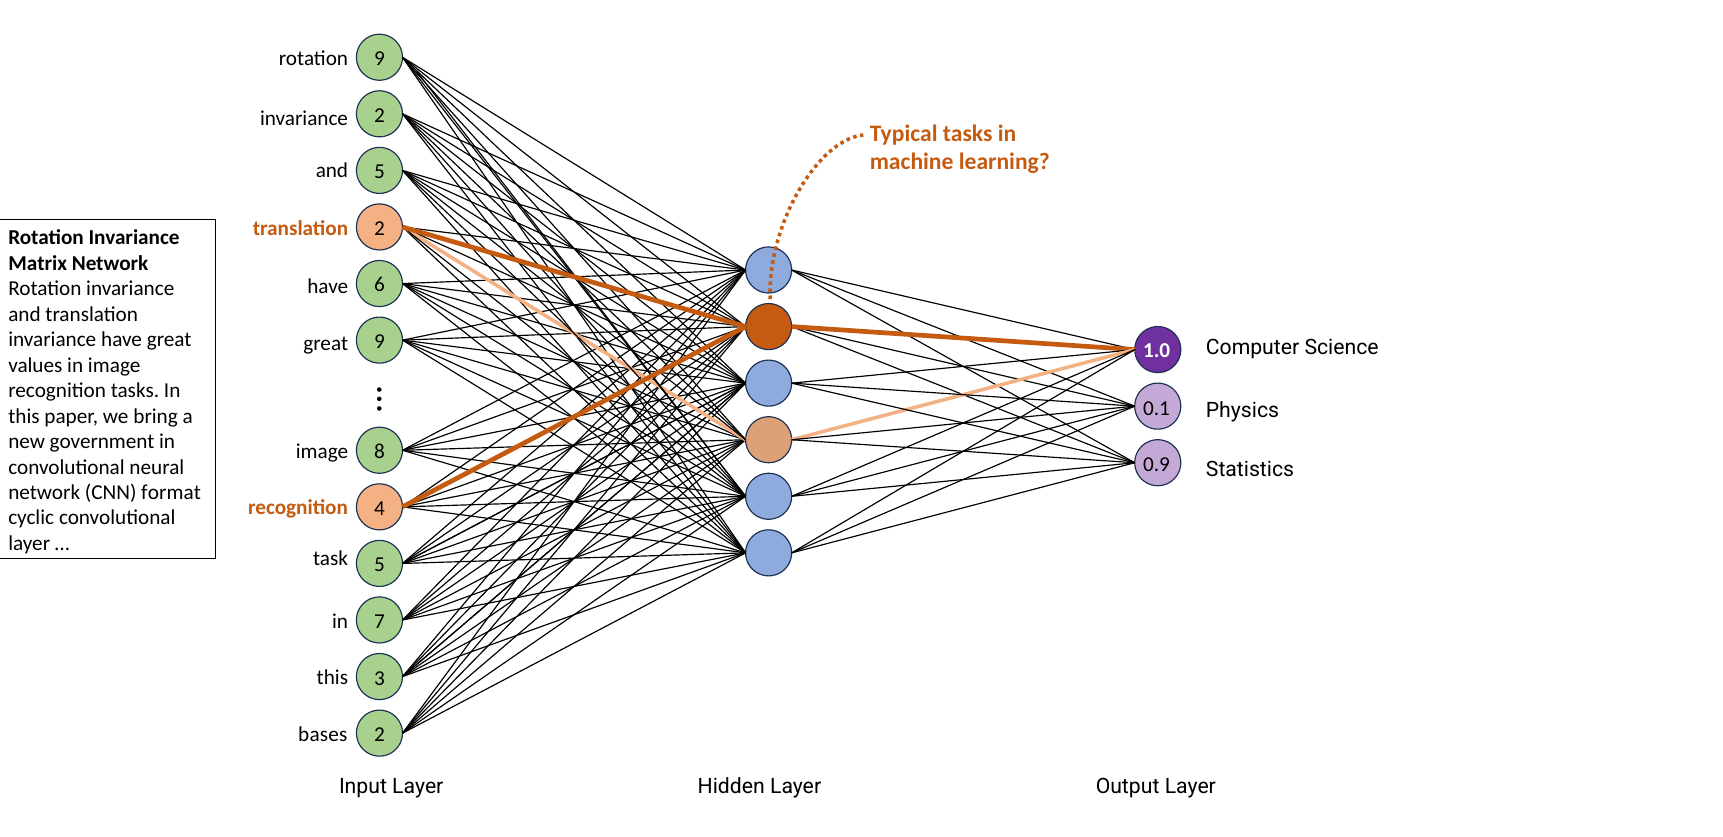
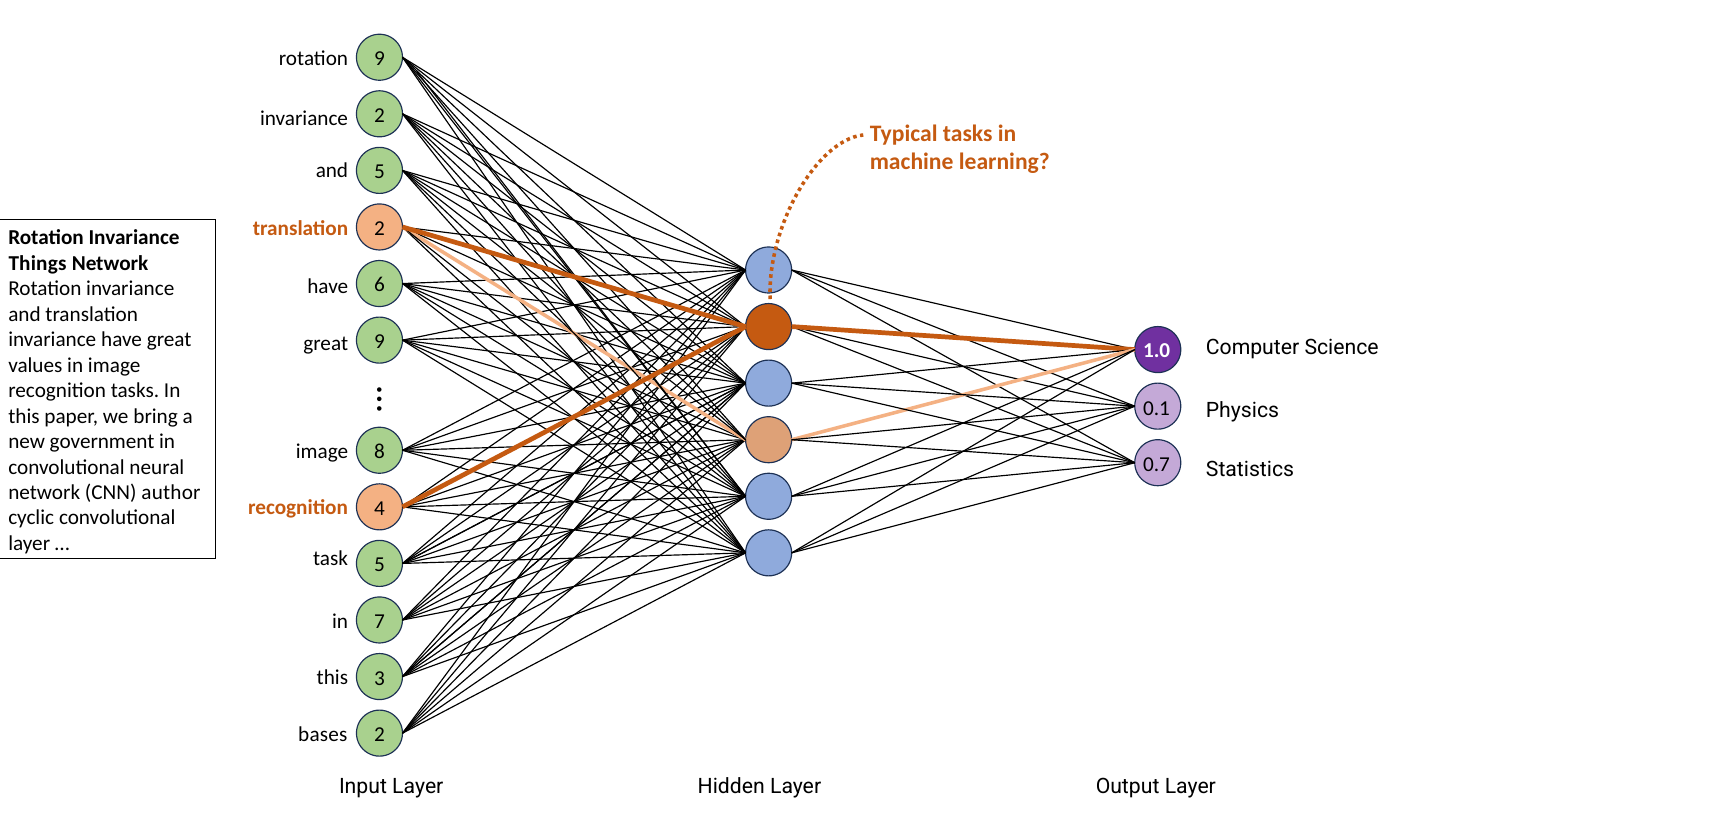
Matrix: Matrix -> Things
0.9: 0.9 -> 0.7
format: format -> author
